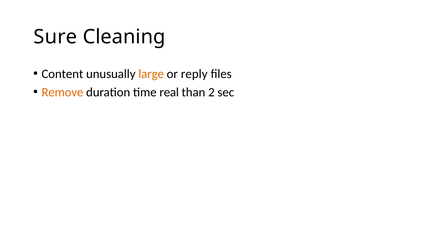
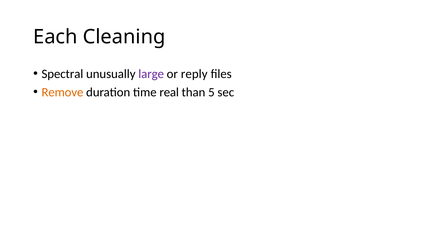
Sure: Sure -> Each
Content: Content -> Spectral
large colour: orange -> purple
2: 2 -> 5
